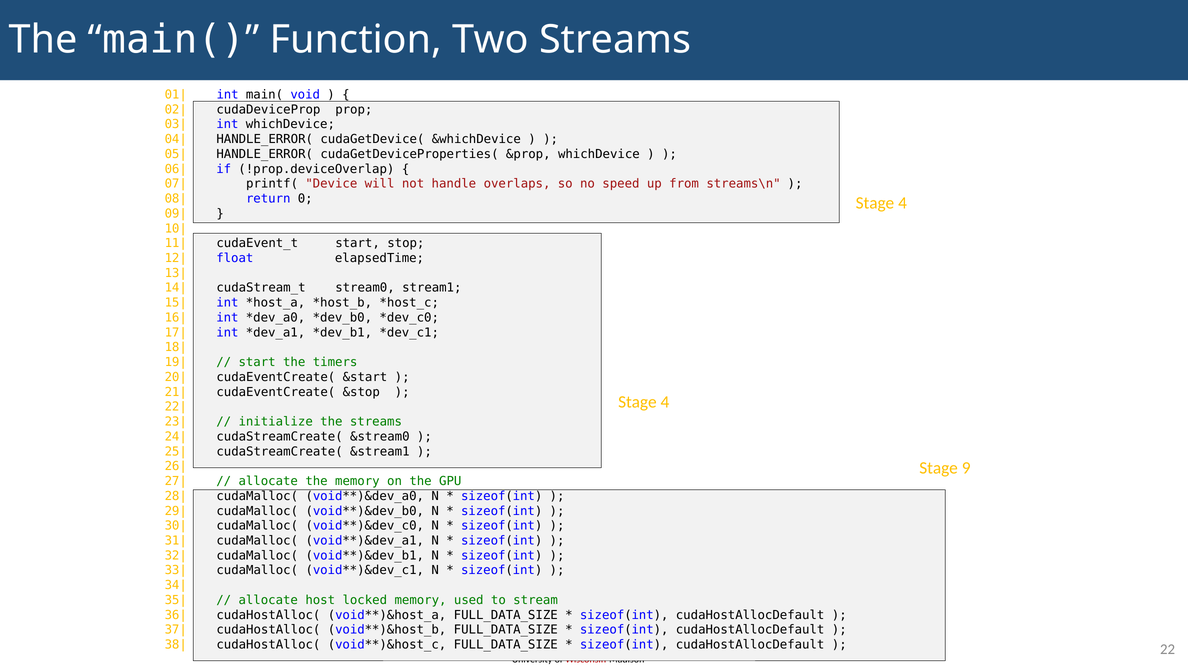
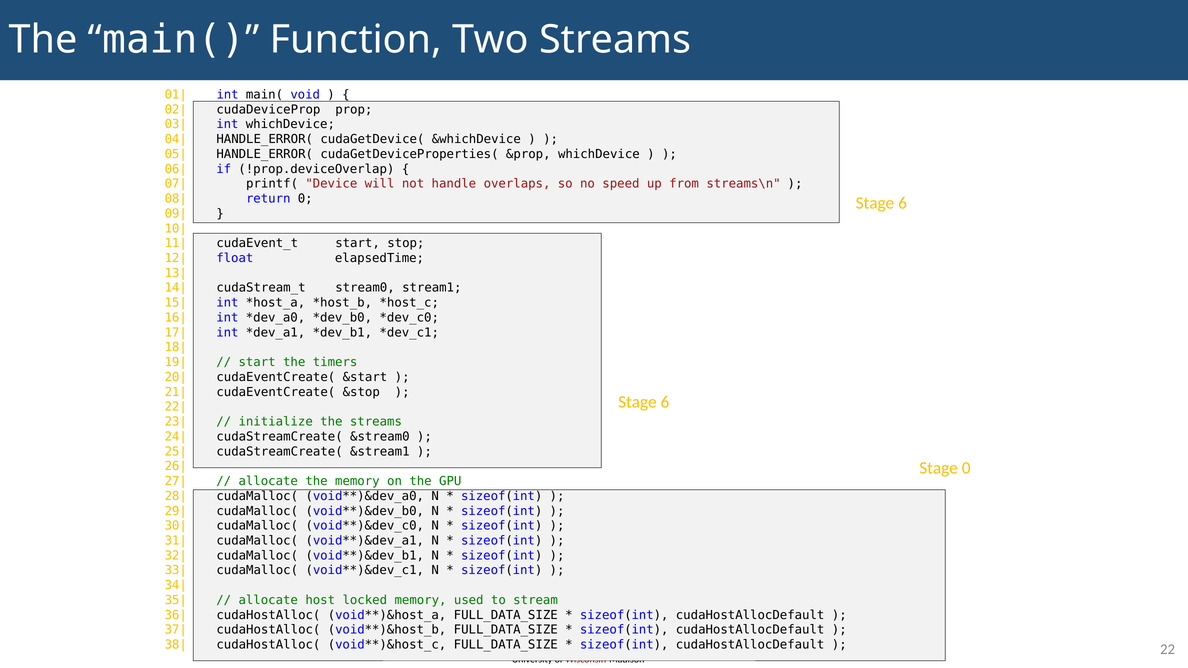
4 at (903, 203): 4 -> 6
4 at (665, 402): 4 -> 6
Stage 9: 9 -> 0
